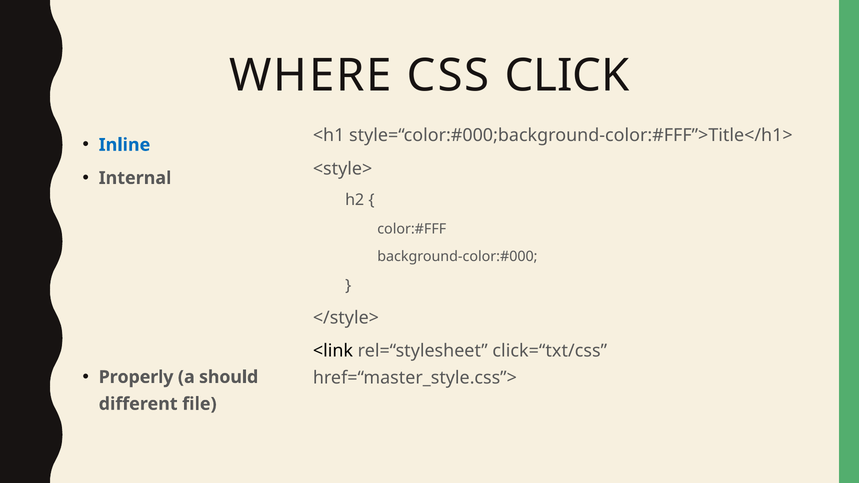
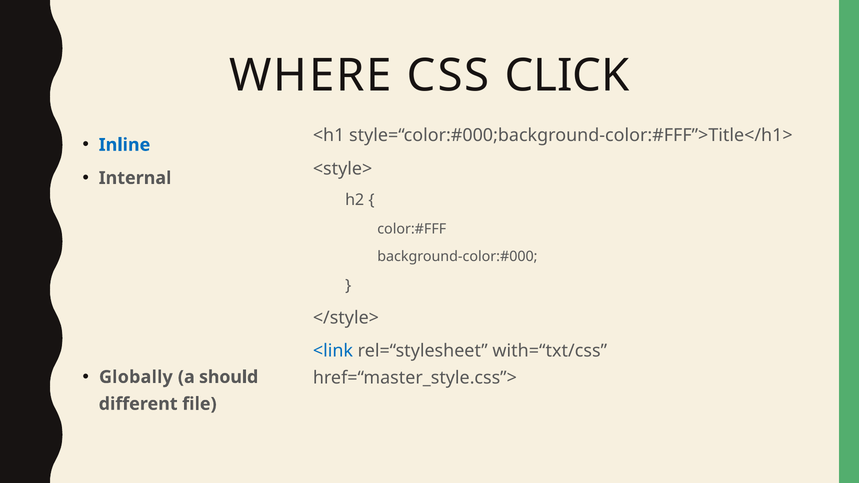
<link colour: black -> blue
click=“txt/css: click=“txt/css -> with=“txt/css
Properly: Properly -> Globally
